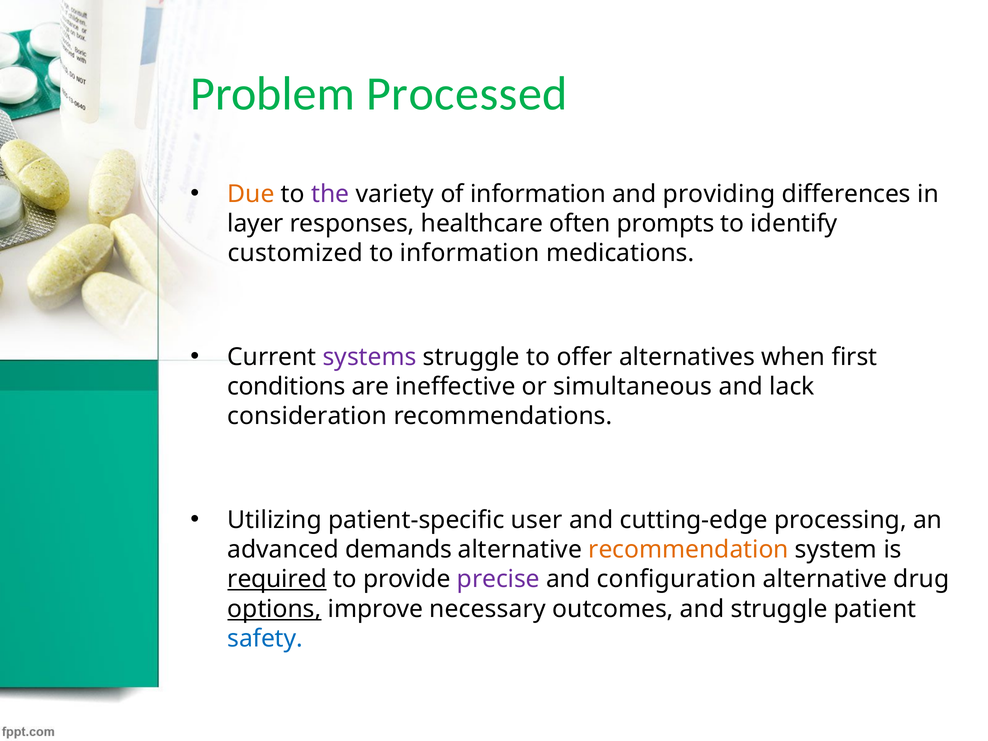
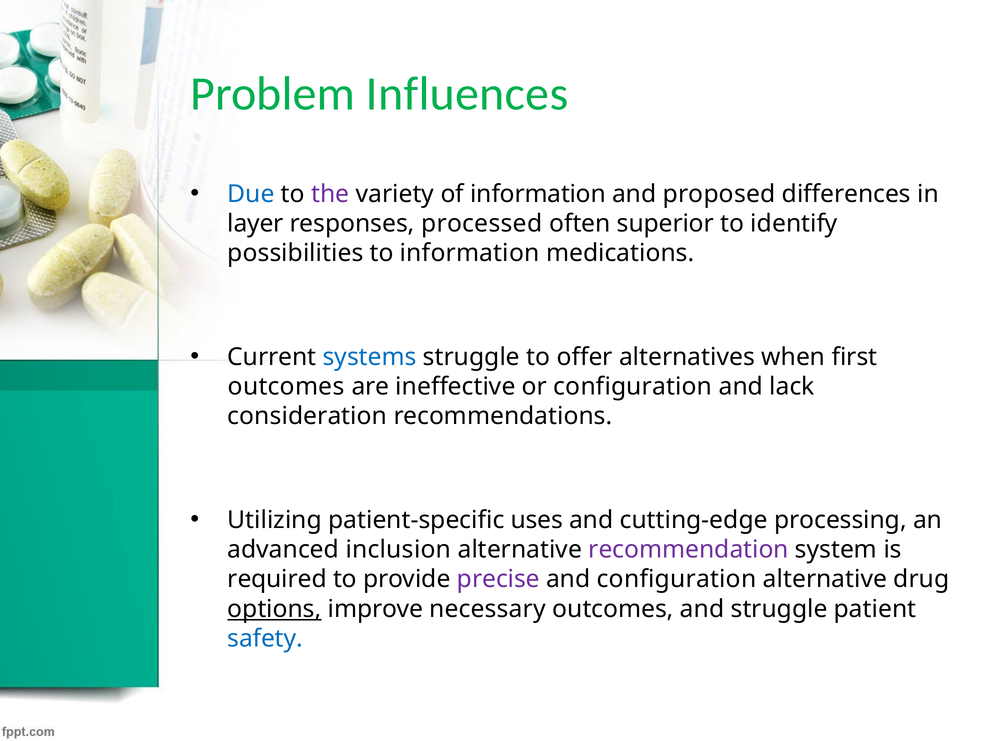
Processed: Processed -> Influences
Due colour: orange -> blue
providing: providing -> proposed
healthcare: healthcare -> processed
prompts: prompts -> superior
customized: customized -> possibilities
systems colour: purple -> blue
conditions at (286, 387): conditions -> outcomes
or simultaneous: simultaneous -> configuration
user: user -> uses
demands: demands -> inclusion
recommendation colour: orange -> purple
required underline: present -> none
